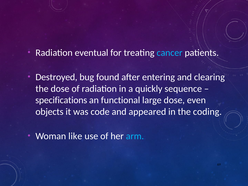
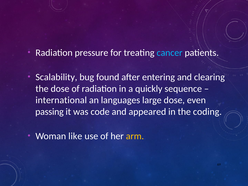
eventual: eventual -> pressure
Destroyed: Destroyed -> Scalability
specifications: specifications -> international
functional: functional -> languages
objects: objects -> passing
arm colour: light blue -> yellow
